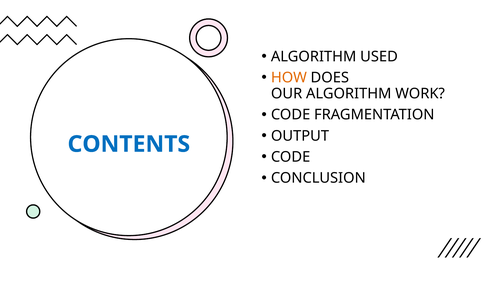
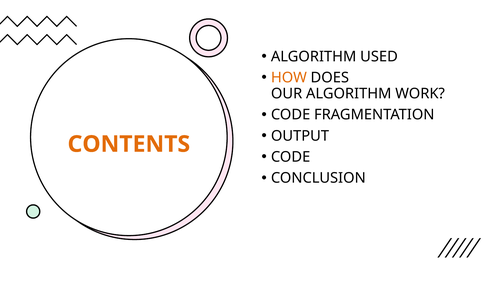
CONTENTS colour: blue -> orange
